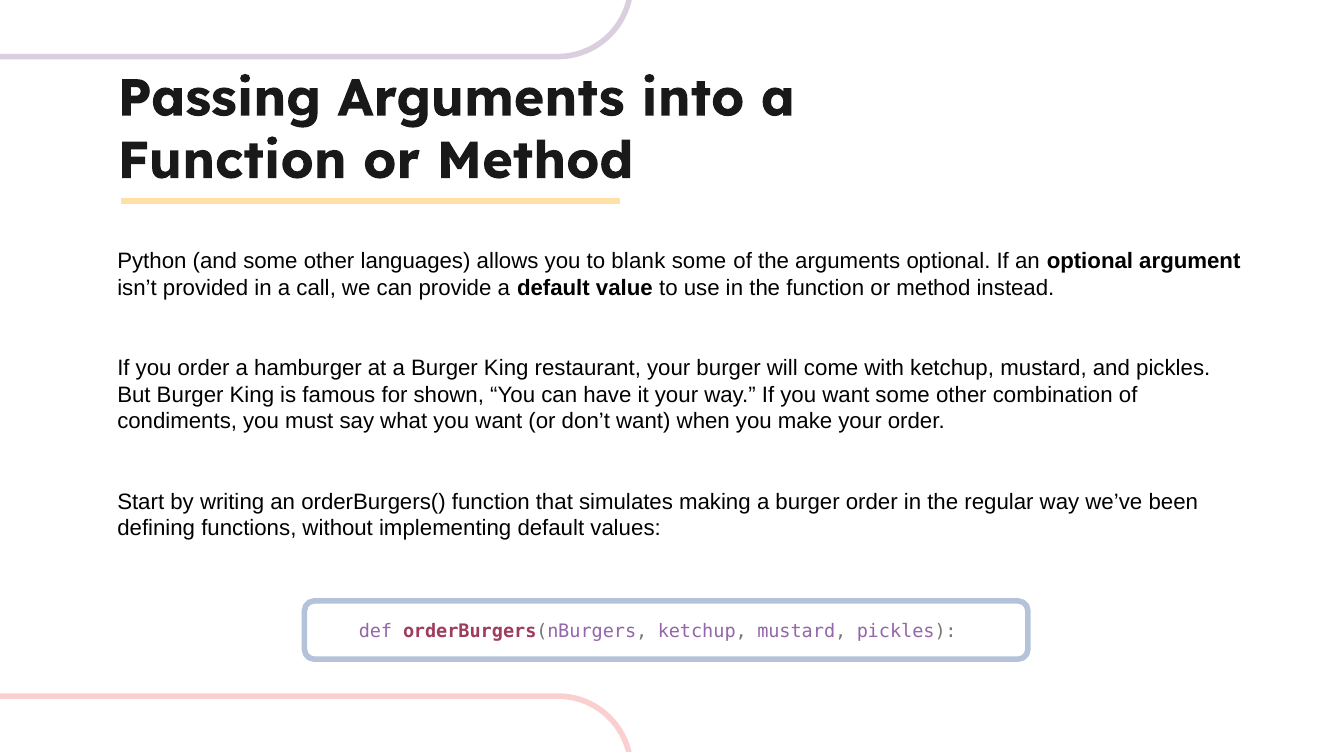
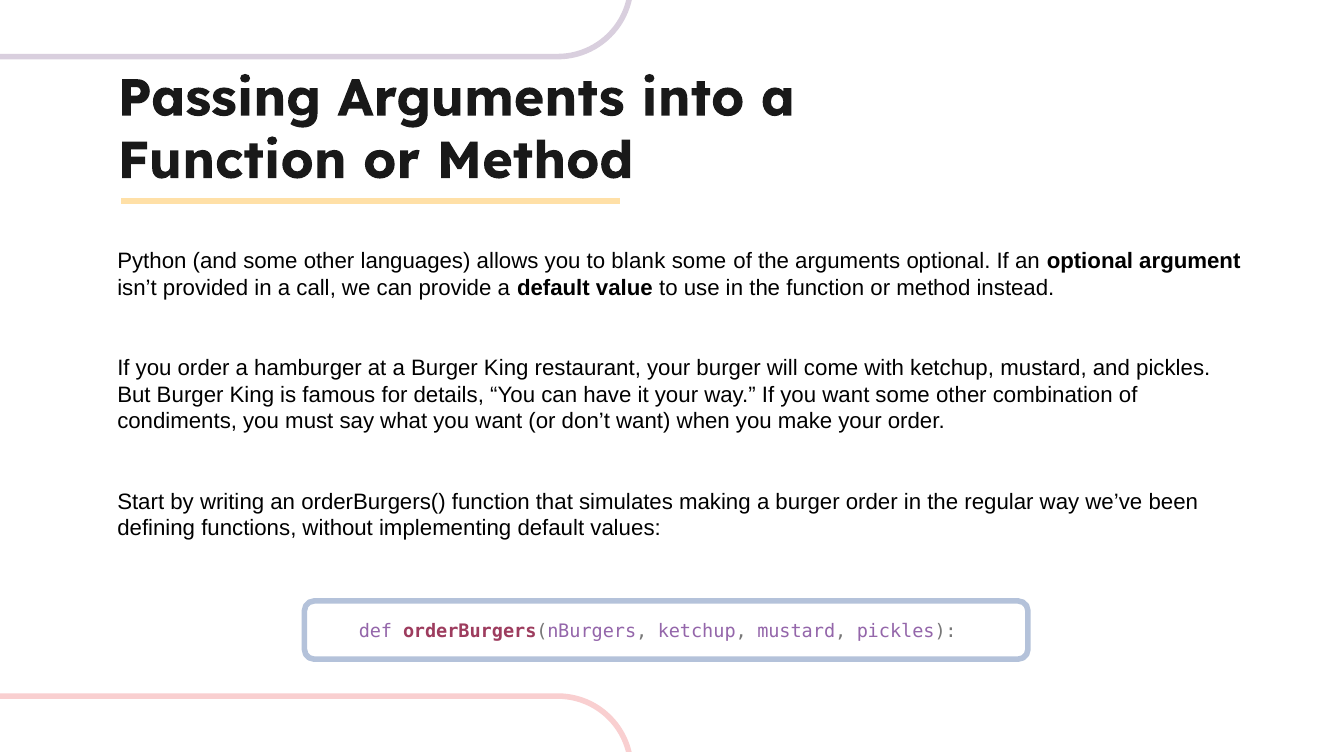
shown: shown -> details
